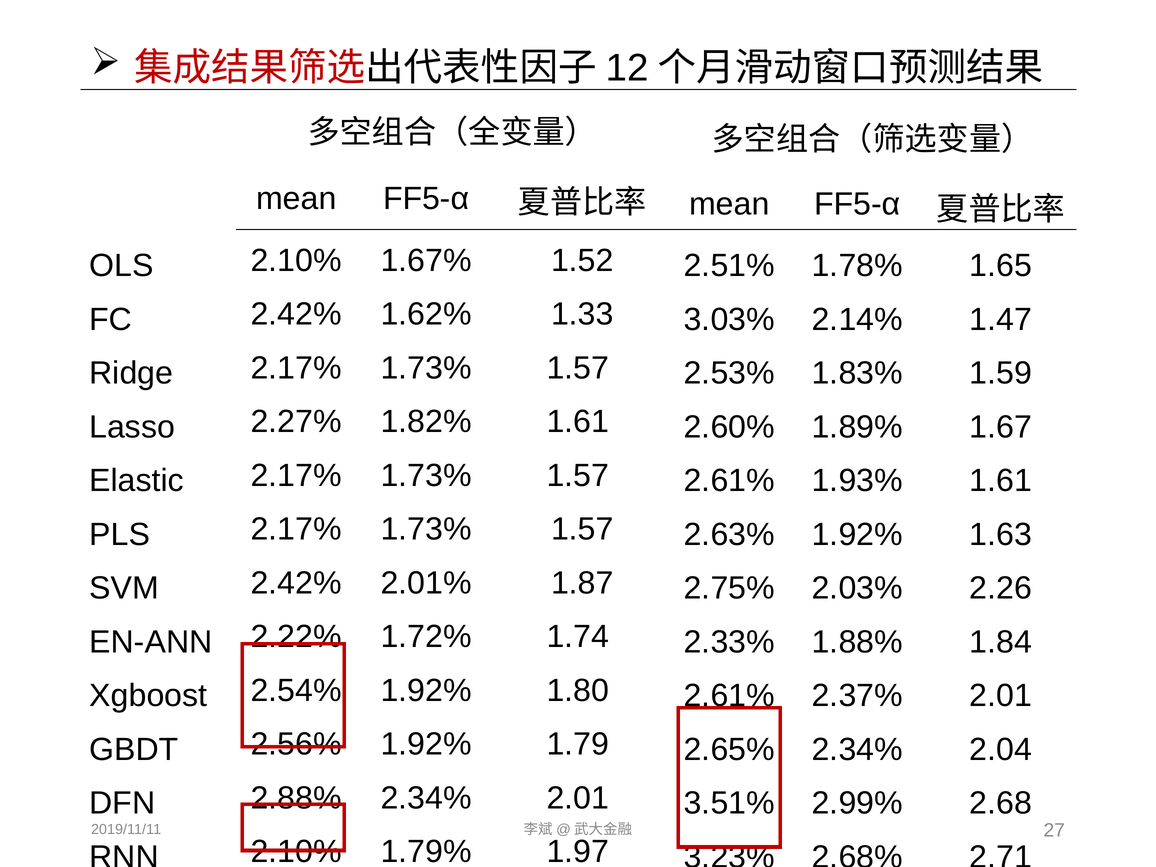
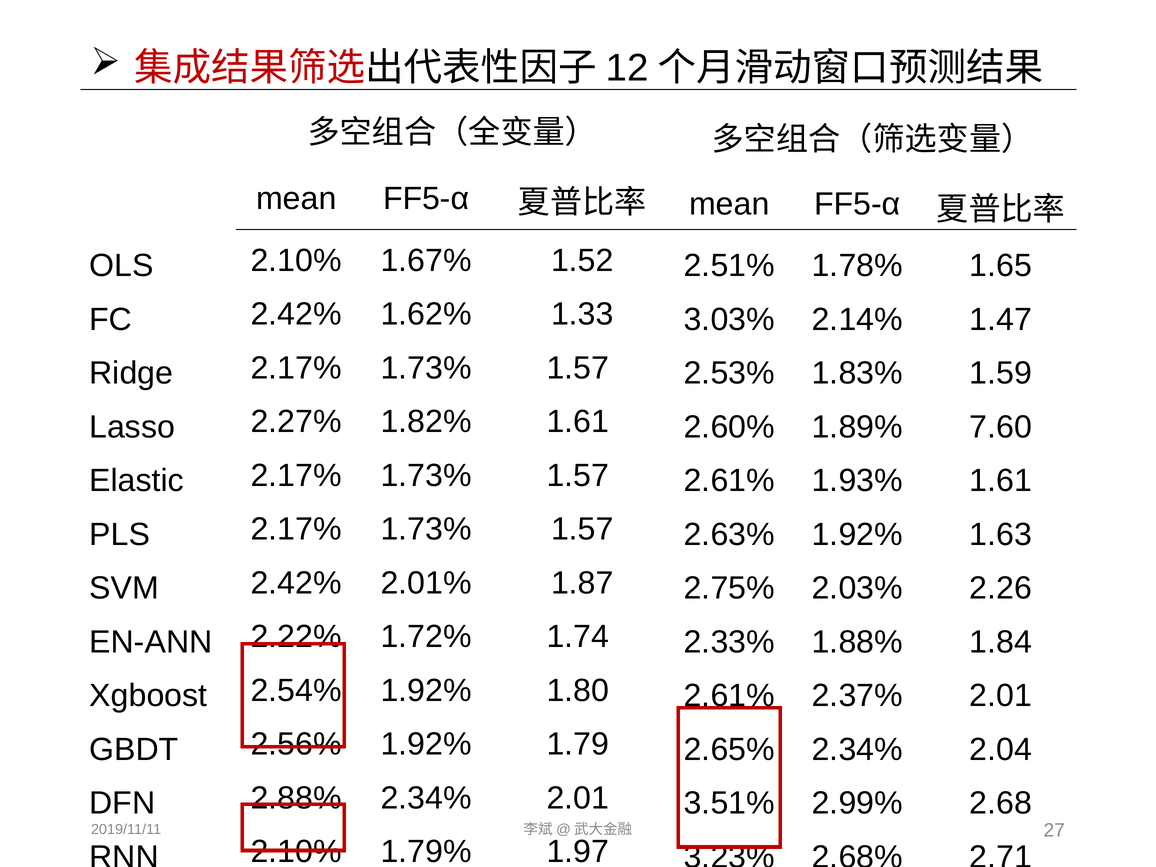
1.67: 1.67 -> 7.60
